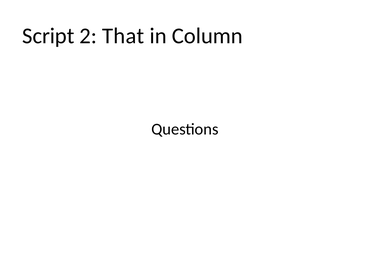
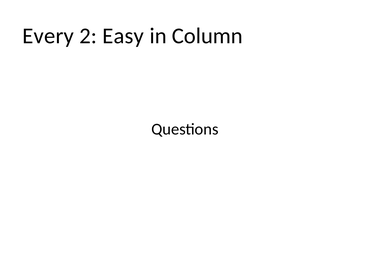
Script: Script -> Every
That: That -> Easy
